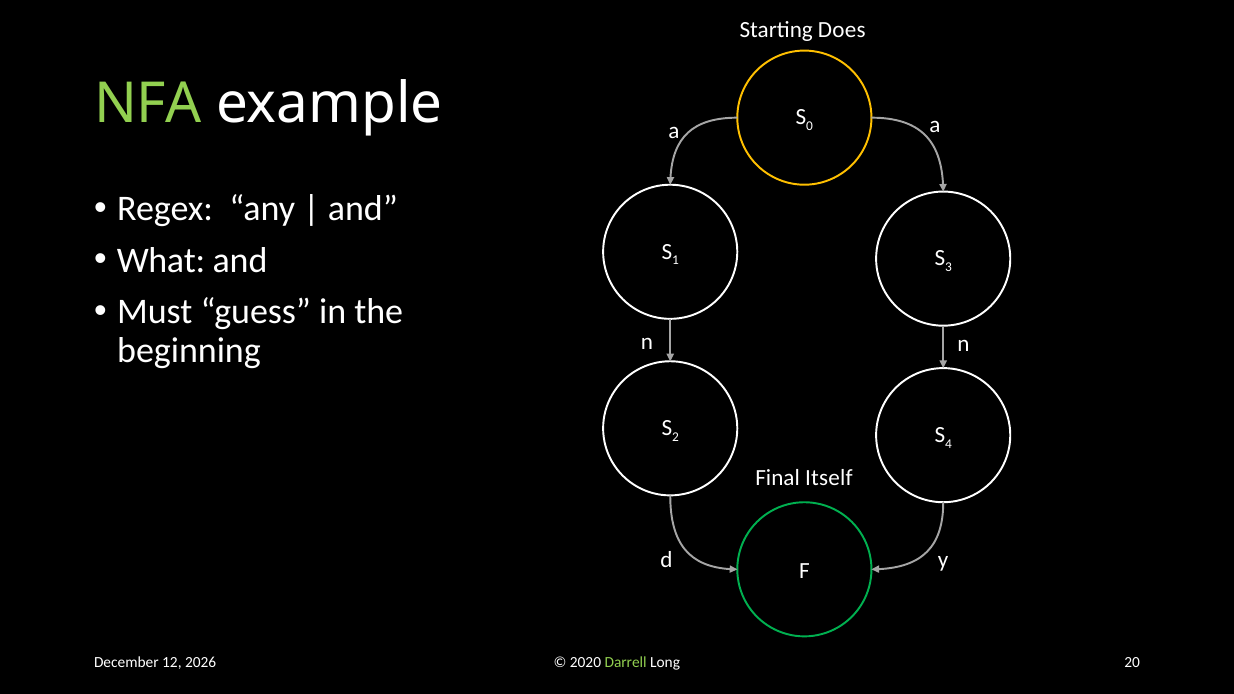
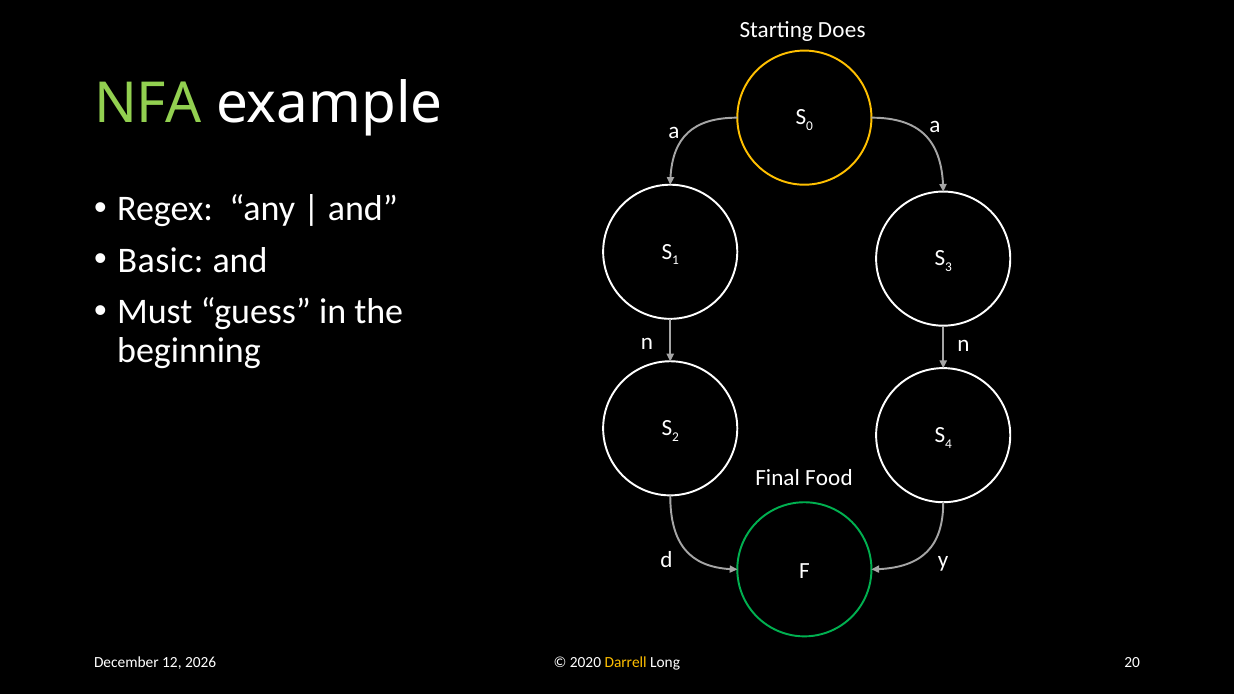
What: What -> Basic
Itself: Itself -> Food
Darrell colour: light green -> yellow
